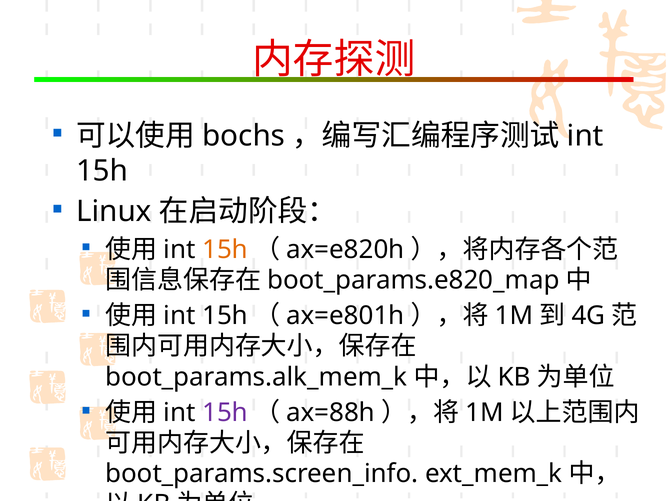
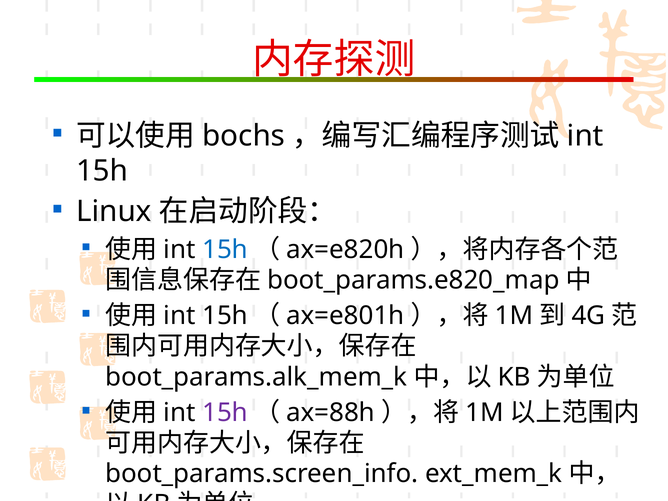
15h at (225, 249) colour: orange -> blue
